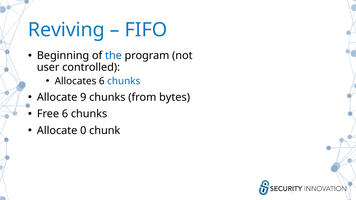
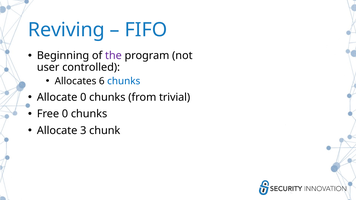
the colour: blue -> purple
Allocate 9: 9 -> 0
bytes: bytes -> trivial
Free 6: 6 -> 0
0: 0 -> 3
